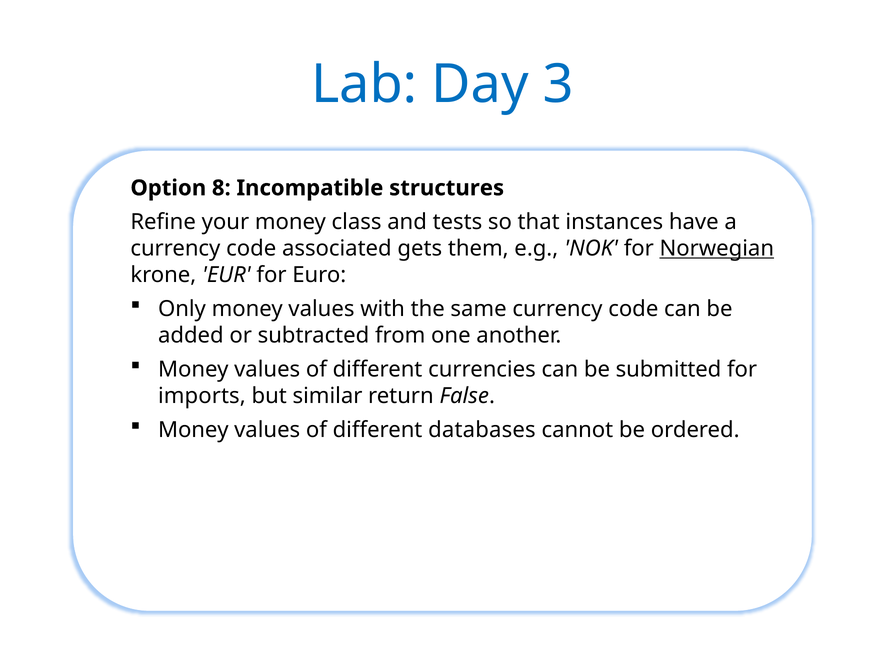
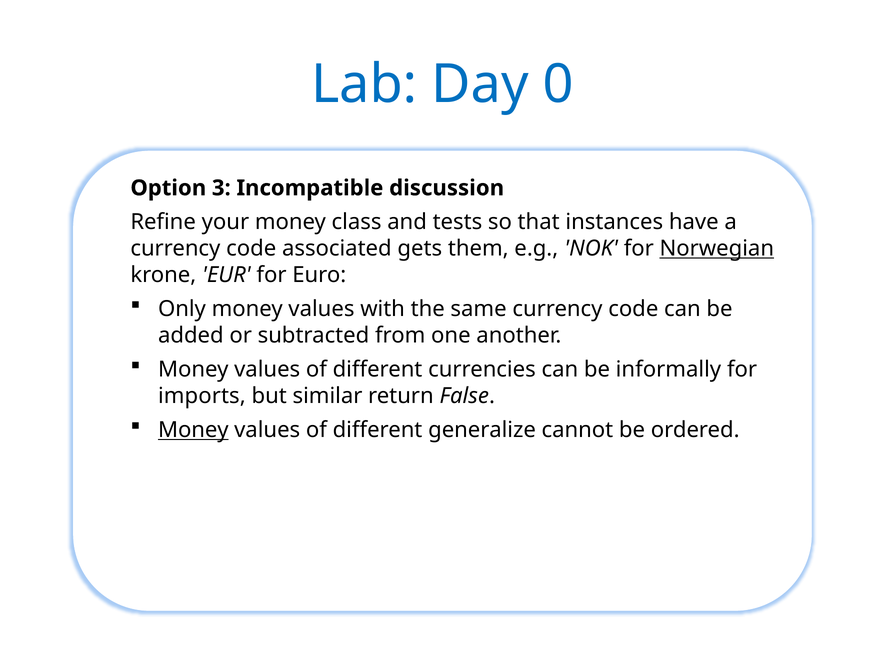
3: 3 -> 0
8: 8 -> 3
structures: structures -> discussion
submitted: submitted -> informally
Money at (193, 430) underline: none -> present
databases: databases -> generalize
